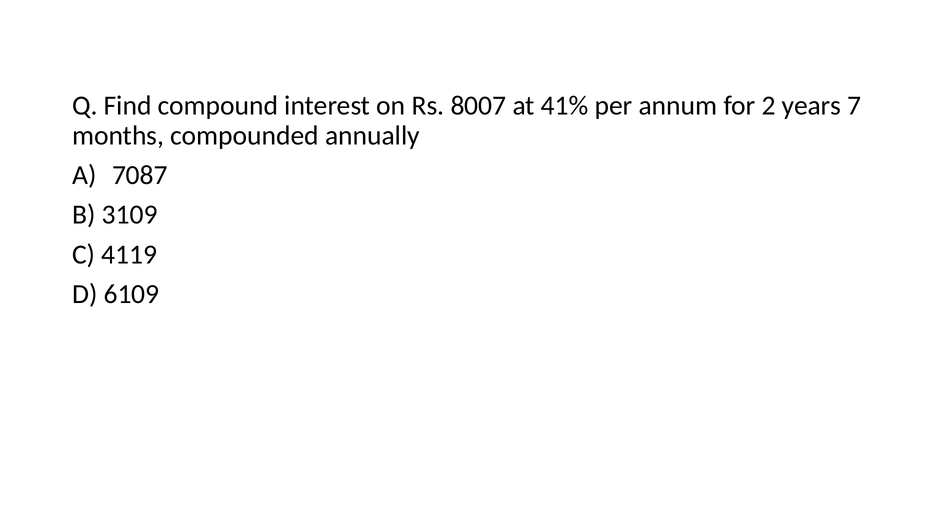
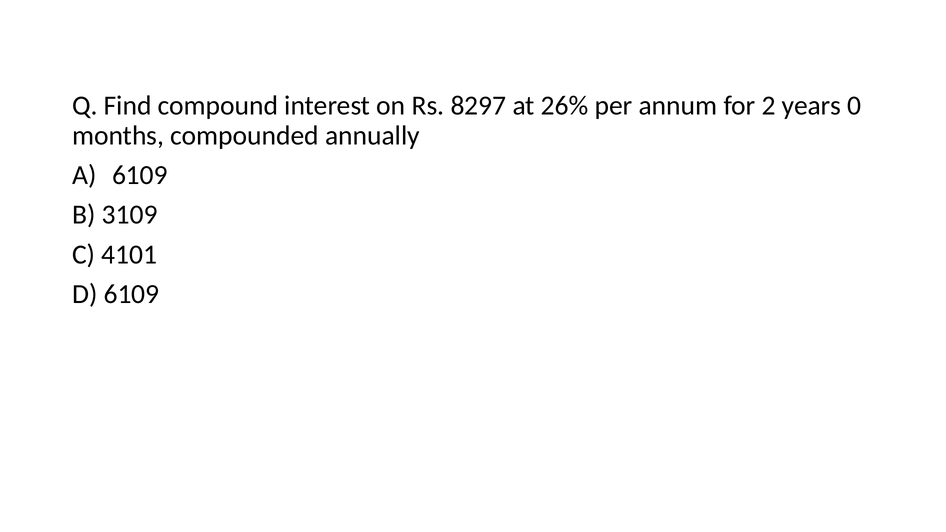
8007: 8007 -> 8297
41%: 41% -> 26%
7: 7 -> 0
7087 at (140, 175): 7087 -> 6109
4119: 4119 -> 4101
